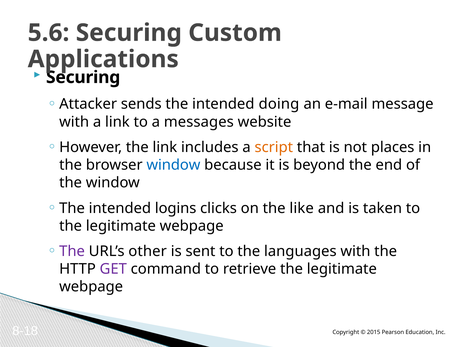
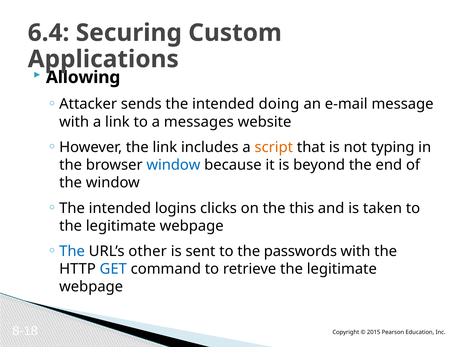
5.6: 5.6 -> 6.4
Securing at (83, 77): Securing -> Allowing
places: places -> typing
like: like -> this
The at (72, 251) colour: purple -> blue
languages: languages -> passwords
GET colour: purple -> blue
